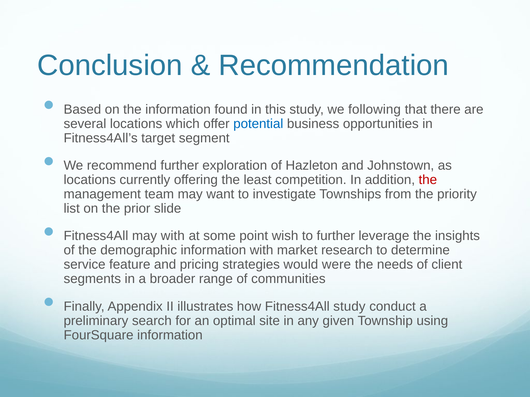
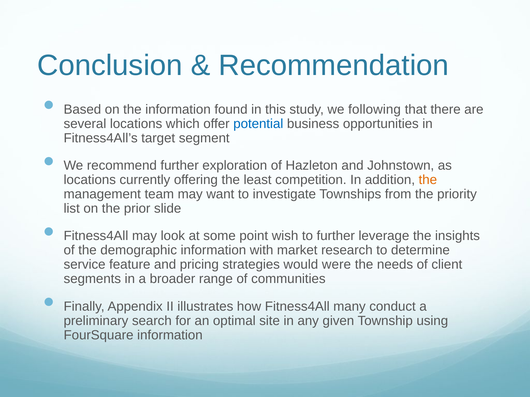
the at (428, 180) colour: red -> orange
may with: with -> look
Fitness4All study: study -> many
